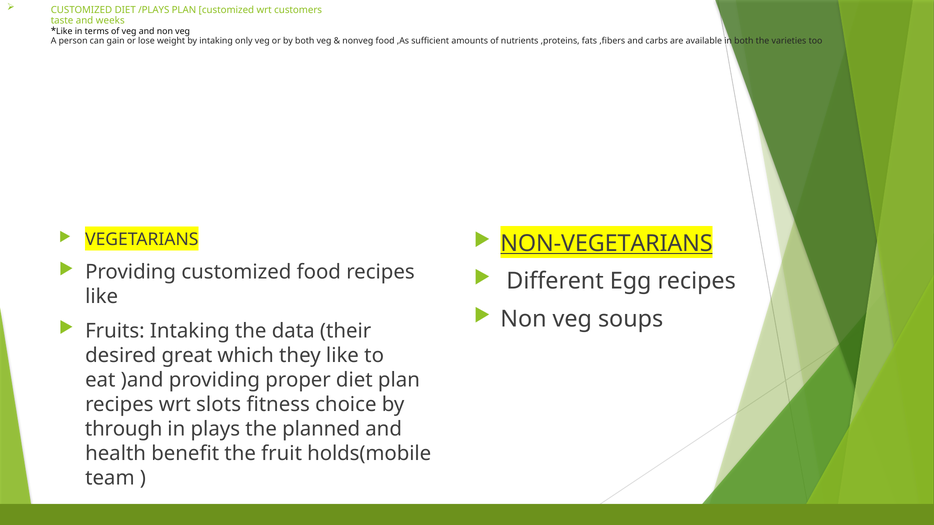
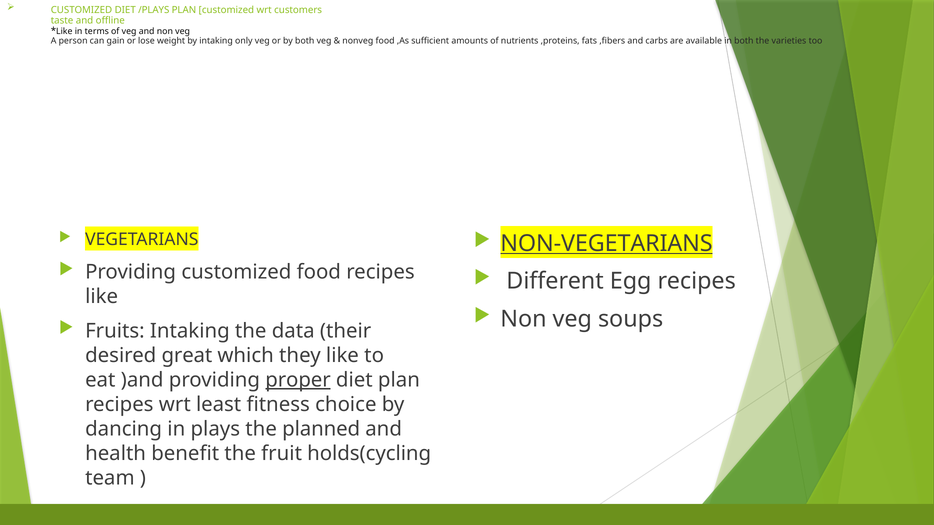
weeks: weeks -> offline
proper underline: none -> present
slots: slots -> least
through: through -> dancing
holds(mobile: holds(mobile -> holds(cycling
